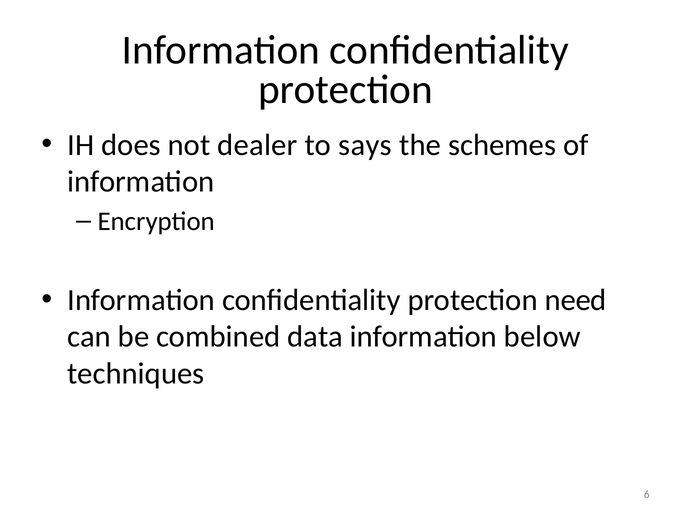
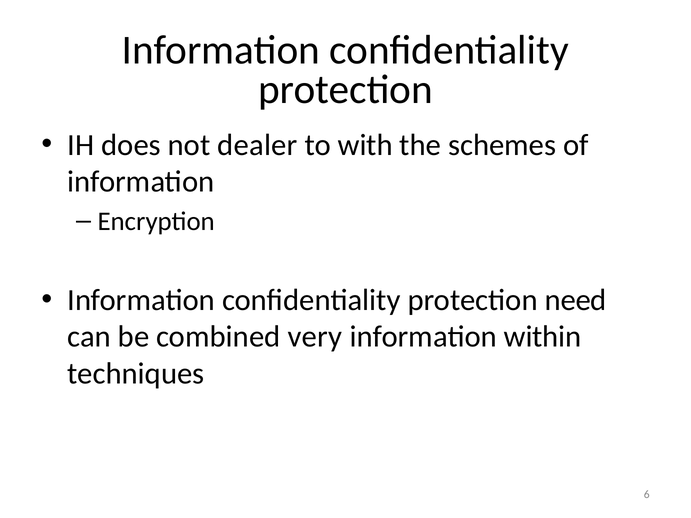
says: says -> with
data: data -> very
below: below -> within
